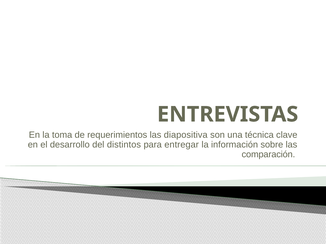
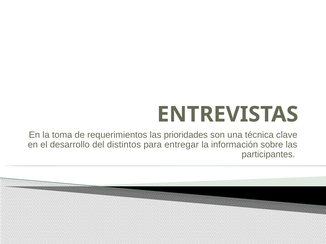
diapositiva: diapositiva -> prioridades
comparación: comparación -> participantes
